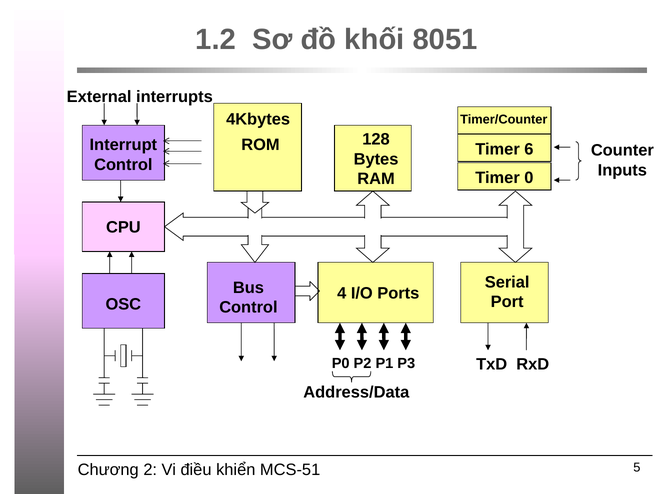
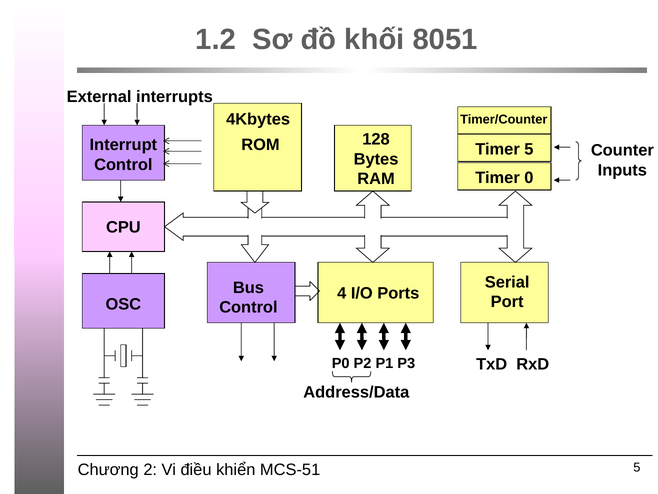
Timer 6: 6 -> 5
